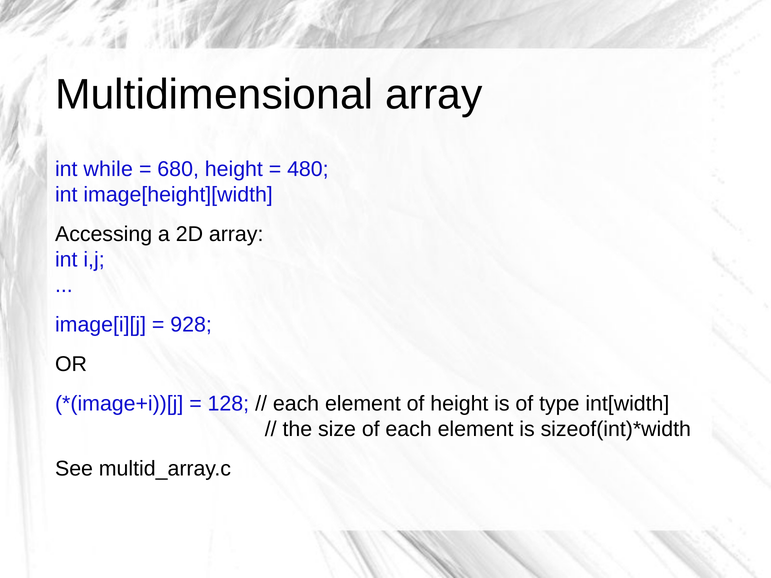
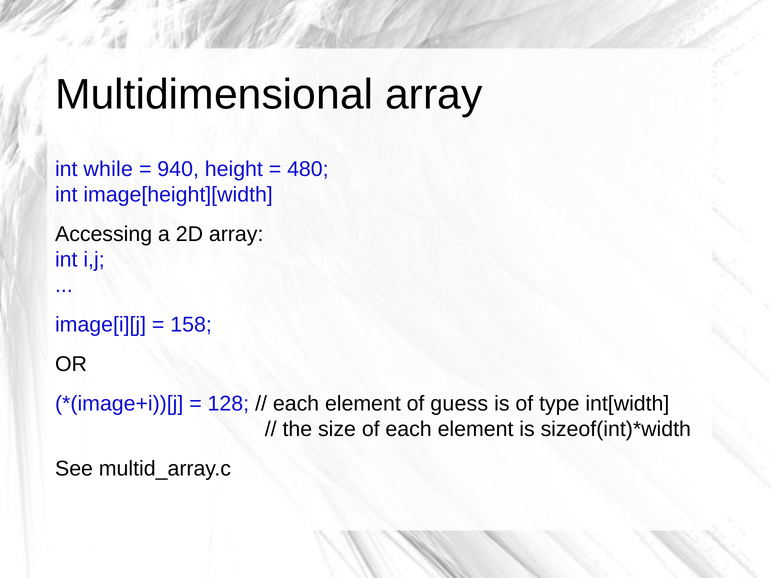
680: 680 -> 940
928: 928 -> 158
of height: height -> guess
